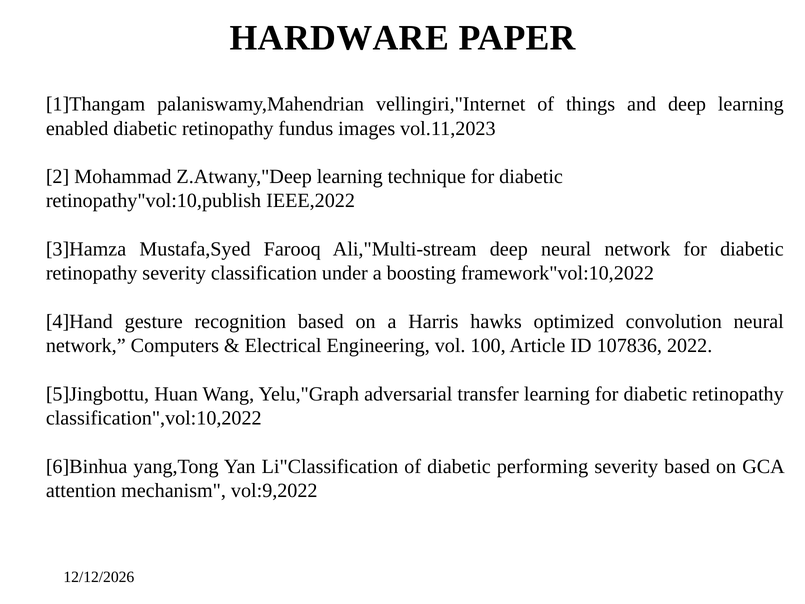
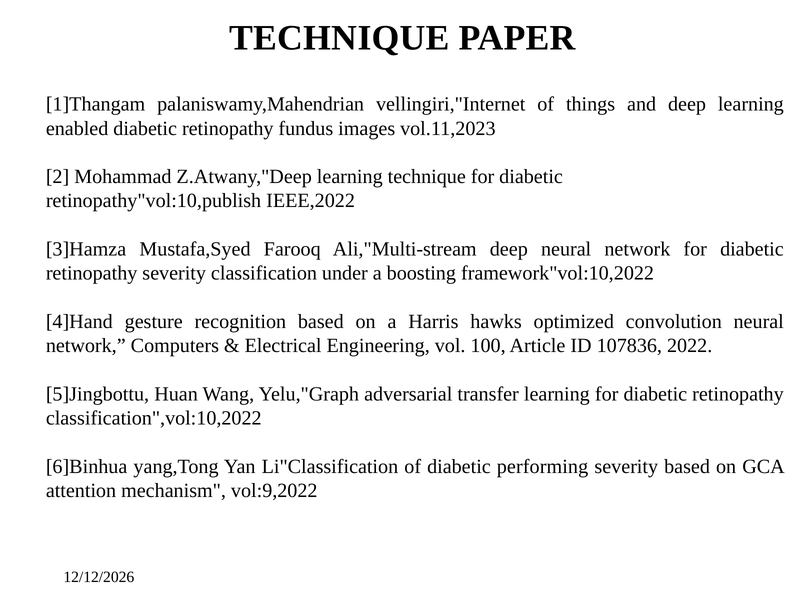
HARDWARE at (339, 38): HARDWARE -> TECHNIQUE
